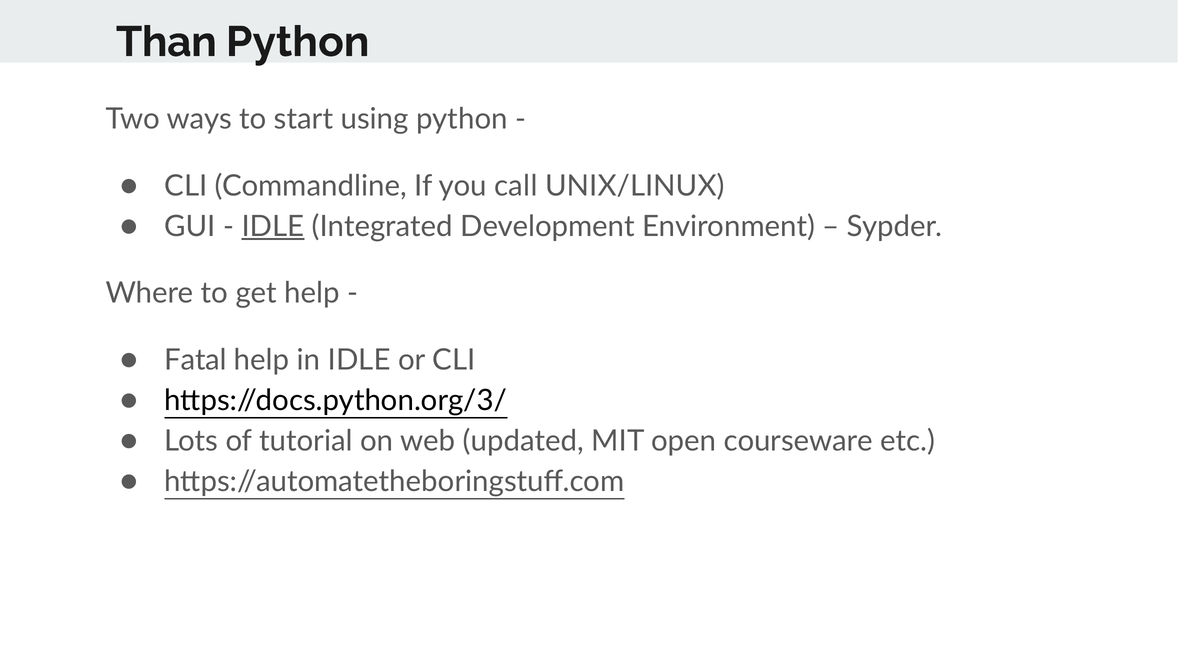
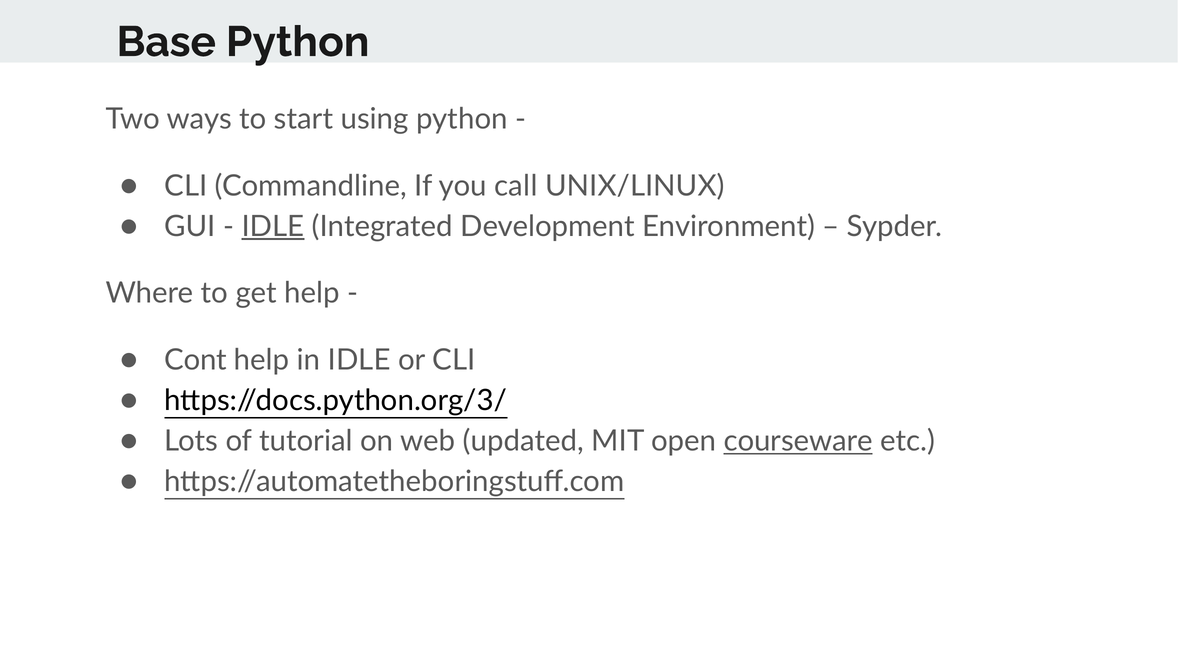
Than: Than -> Base
Fatal: Fatal -> Cont
courseware underline: none -> present
